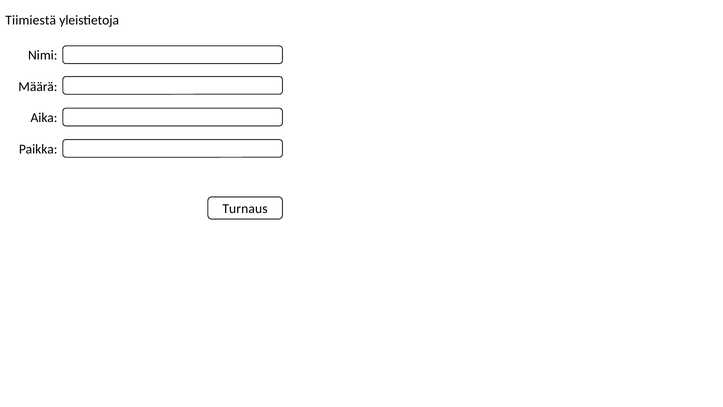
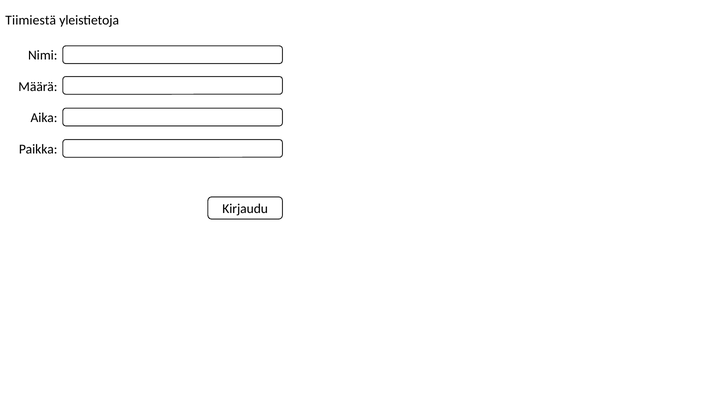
Turnaus: Turnaus -> Kirjaudu
